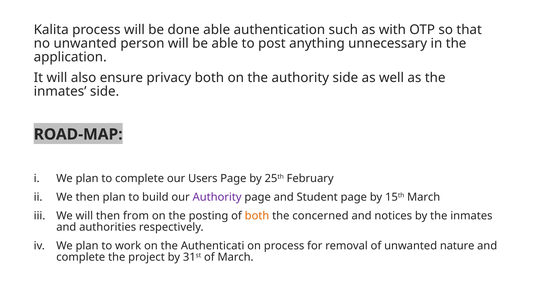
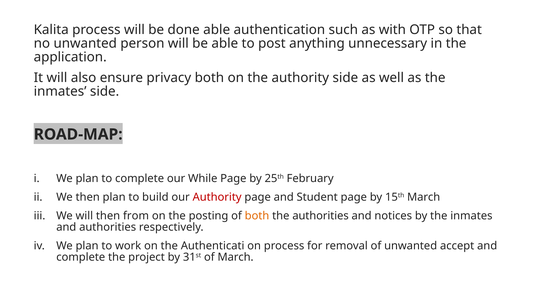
Users: Users -> While
Authority at (217, 197) colour: purple -> red
the concerned: concerned -> authorities
nature: nature -> accept
